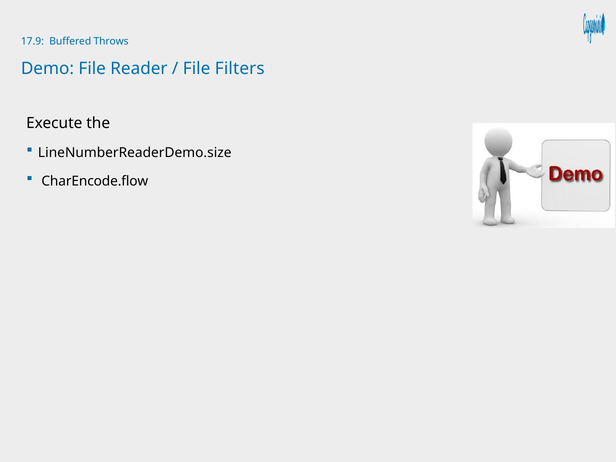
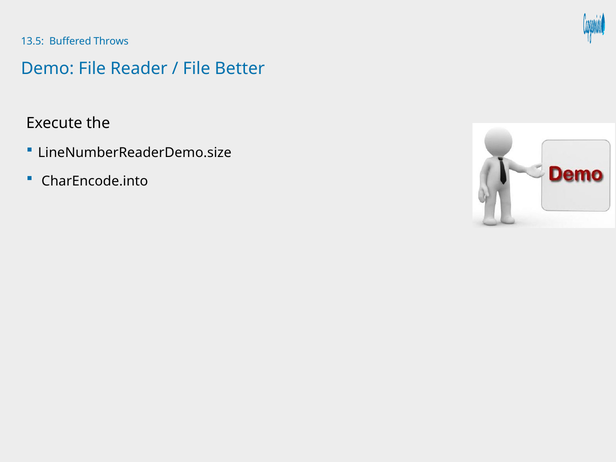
17.9: 17.9 -> 13.5
Filters: Filters -> Better
CharEncode.flow: CharEncode.flow -> CharEncode.into
